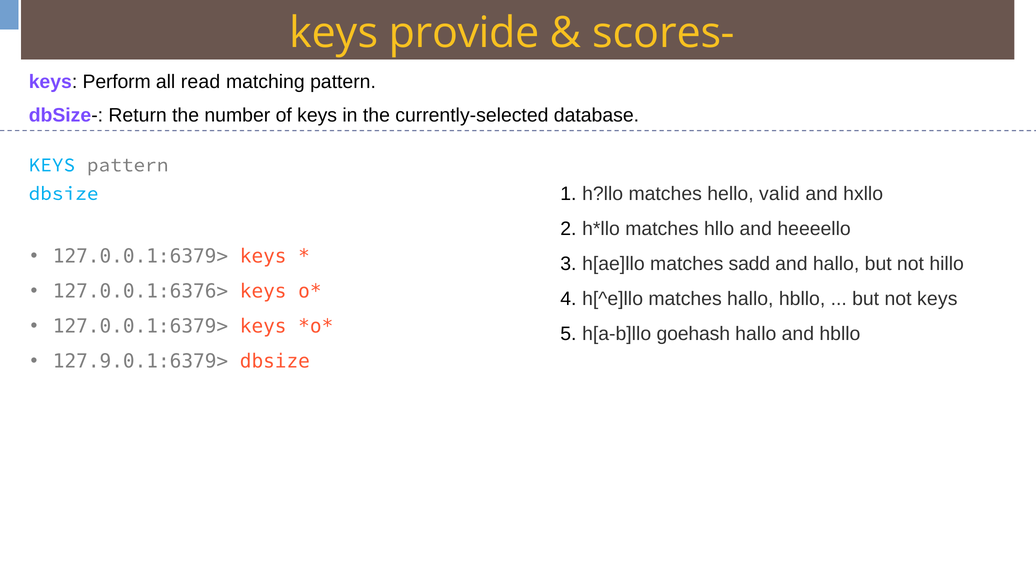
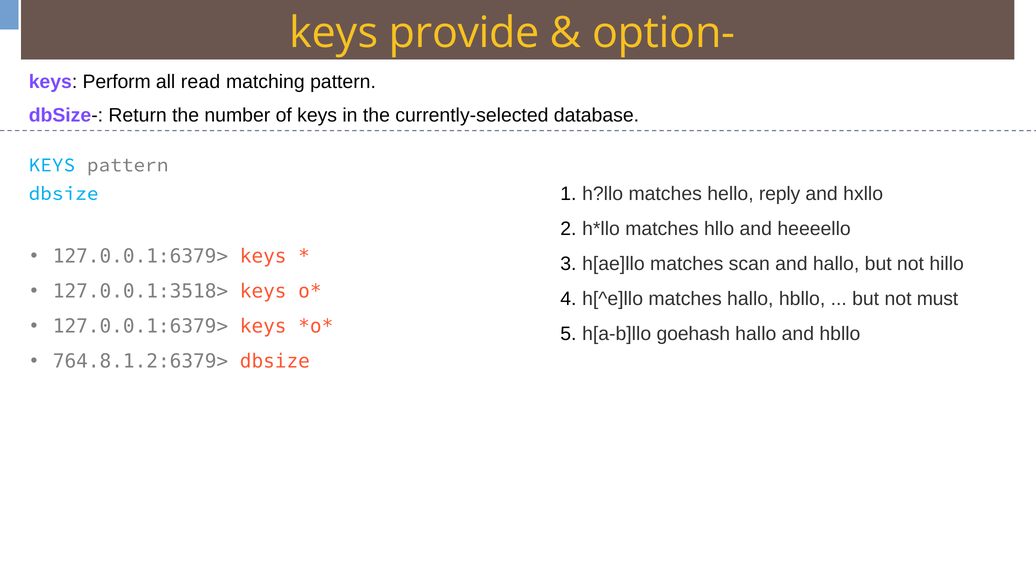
scores-: scores- -> option-
valid: valid -> reply
sadd: sadd -> scan
127.0.0.1:6376>: 127.0.0.1:6376> -> 127.0.0.1:3518>
not keys: keys -> must
127.9.0.1:6379>: 127.9.0.1:6379> -> 764.8.1.2:6379>
